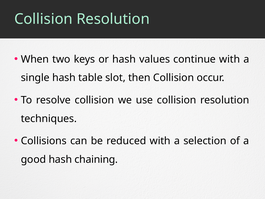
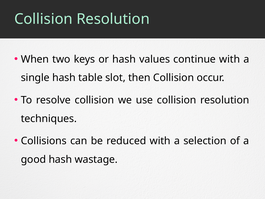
chaining: chaining -> wastage
